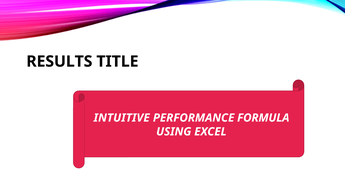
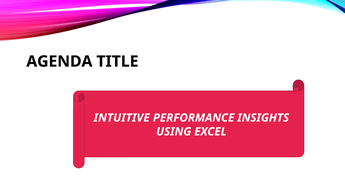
RESULTS: RESULTS -> AGENDA
FORMULA: FORMULA -> INSIGHTS
